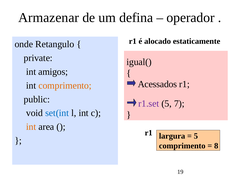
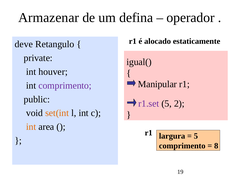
onde: onde -> deve
amigos: amigos -> houver
Acessados: Acessados -> Manipular
comprimento at (65, 86) colour: orange -> purple
7: 7 -> 2
set(int colour: blue -> orange
